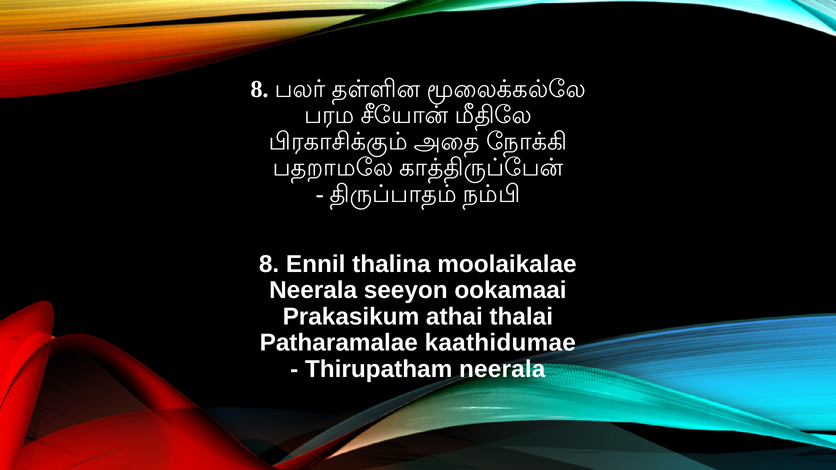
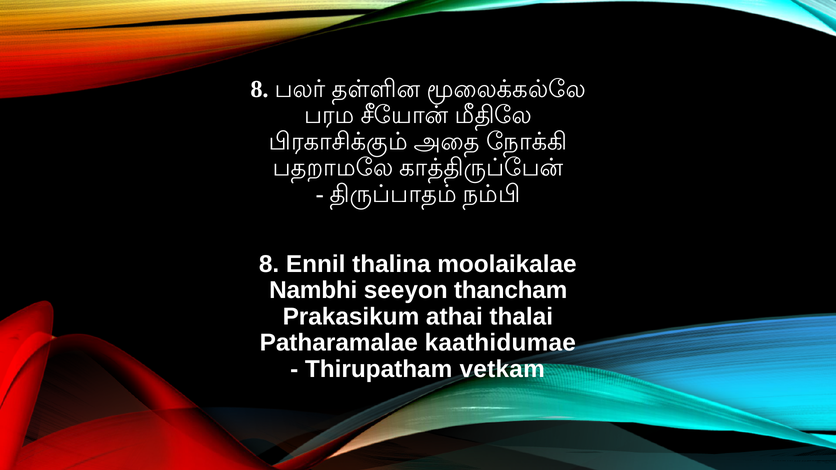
Neerala at (313, 290): Neerala -> Nambhi
ookamaai: ookamaai -> thancham
Thirupatham neerala: neerala -> vetkam
